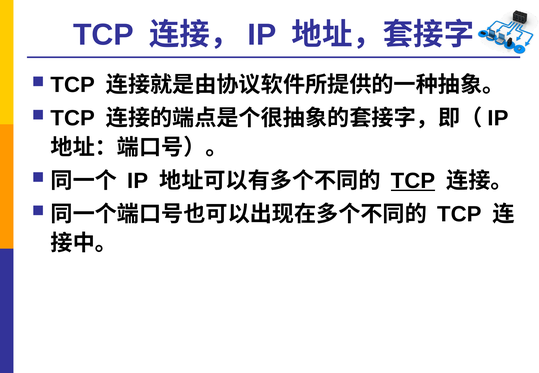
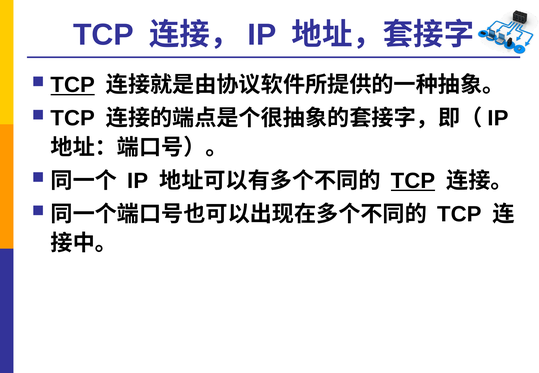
TCP at (73, 85) underline: none -> present
